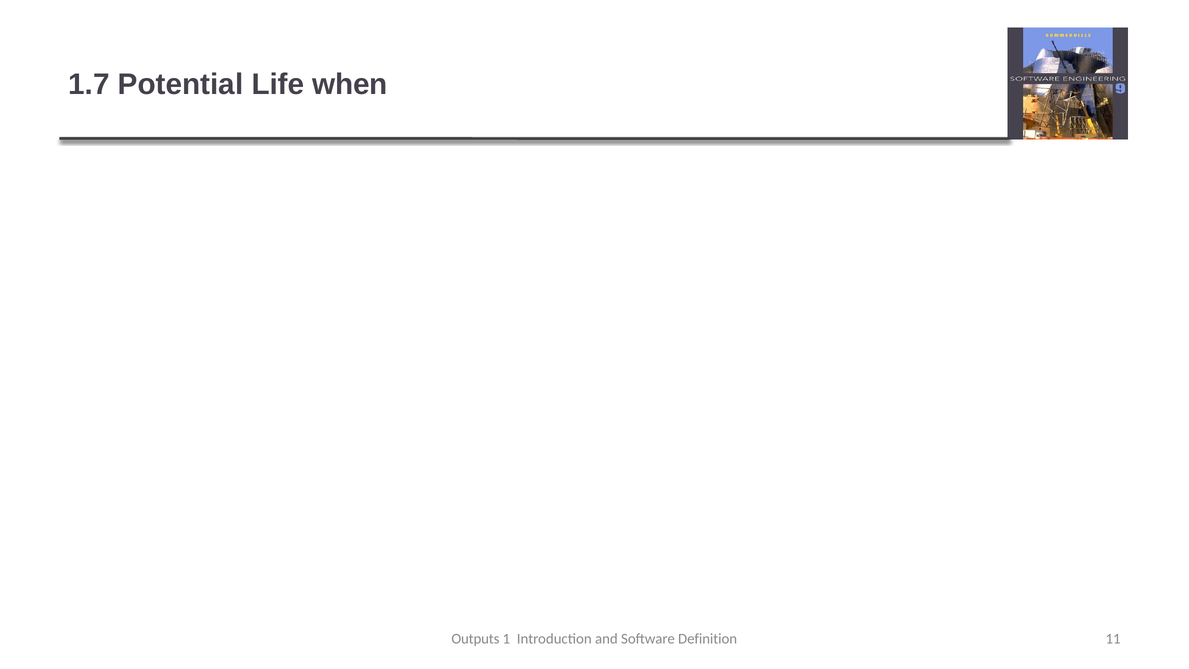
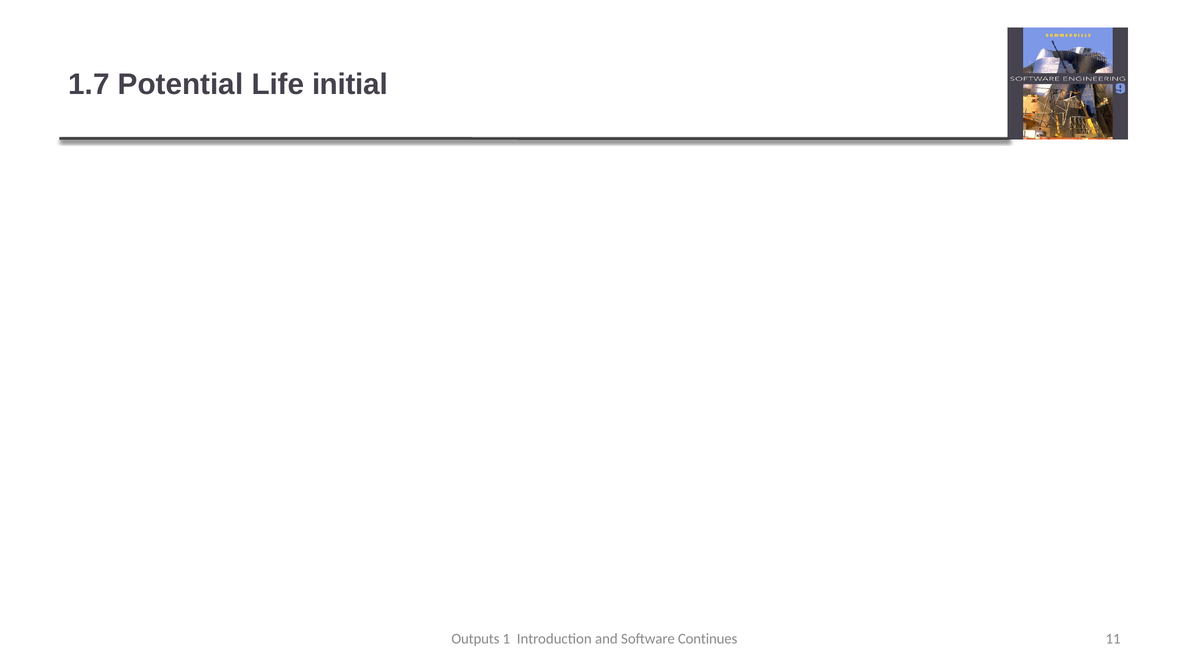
Life when: when -> initial
Definition: Definition -> Continues
